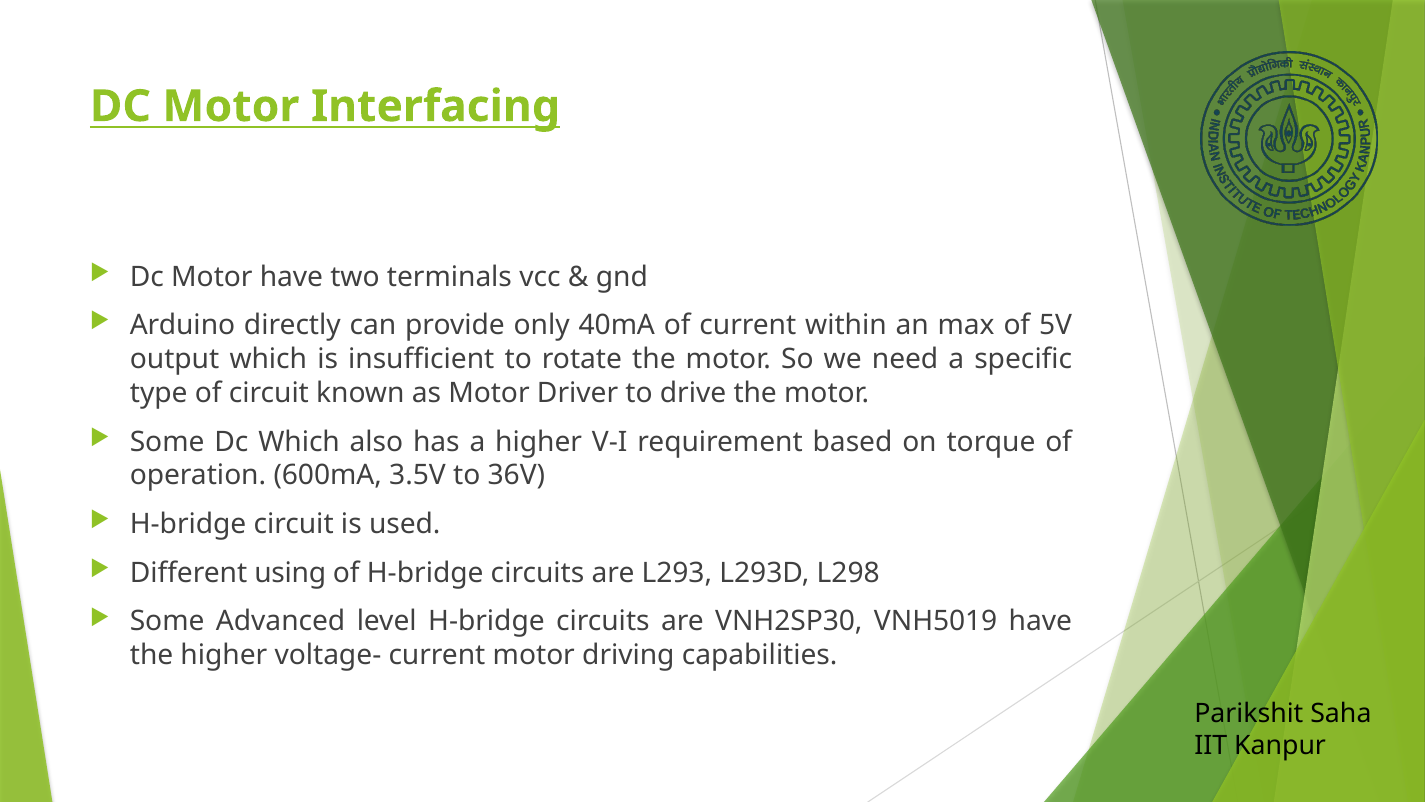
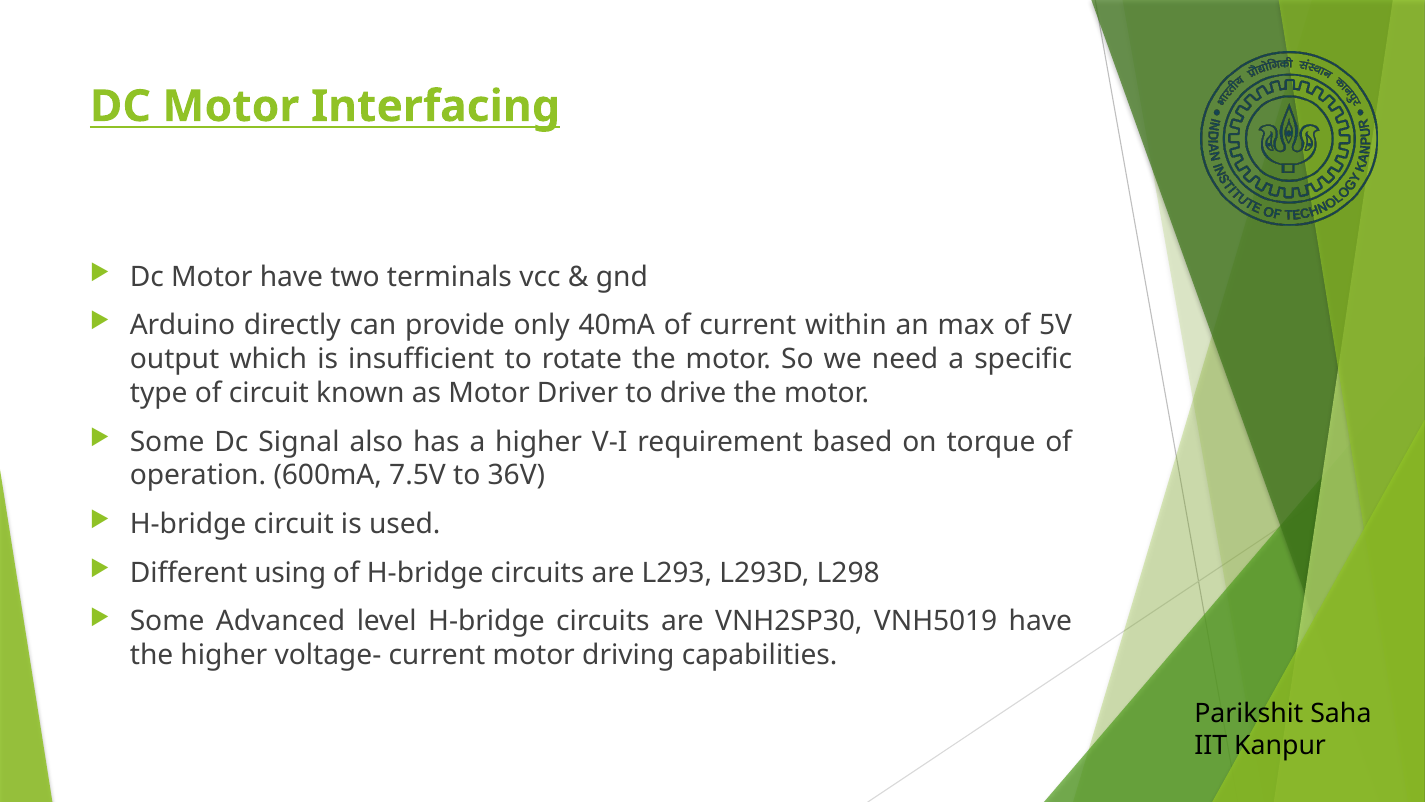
Dc Which: Which -> Signal
3.5V: 3.5V -> 7.5V
